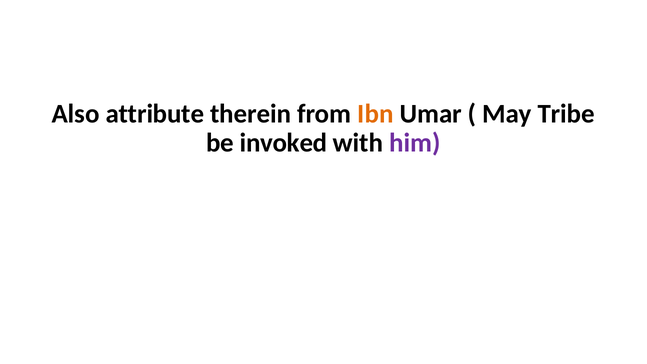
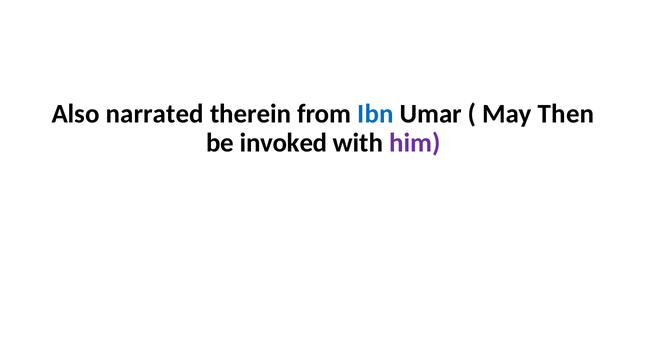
attribute: attribute -> narrated
Ibn colour: orange -> blue
Tribe: Tribe -> Then
